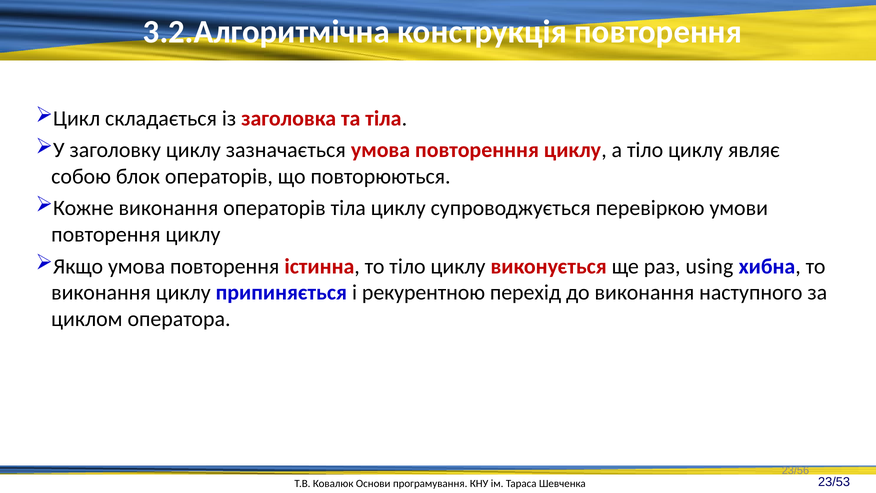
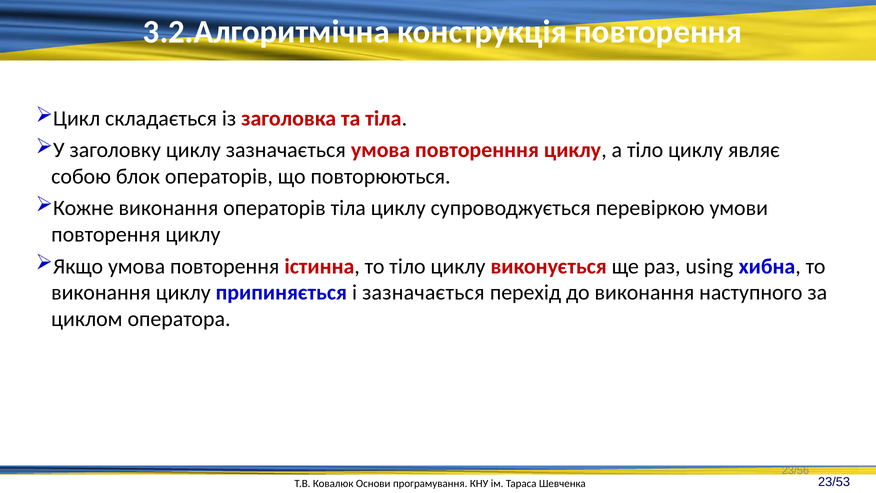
і рекурентною: рекурентною -> зазначається
